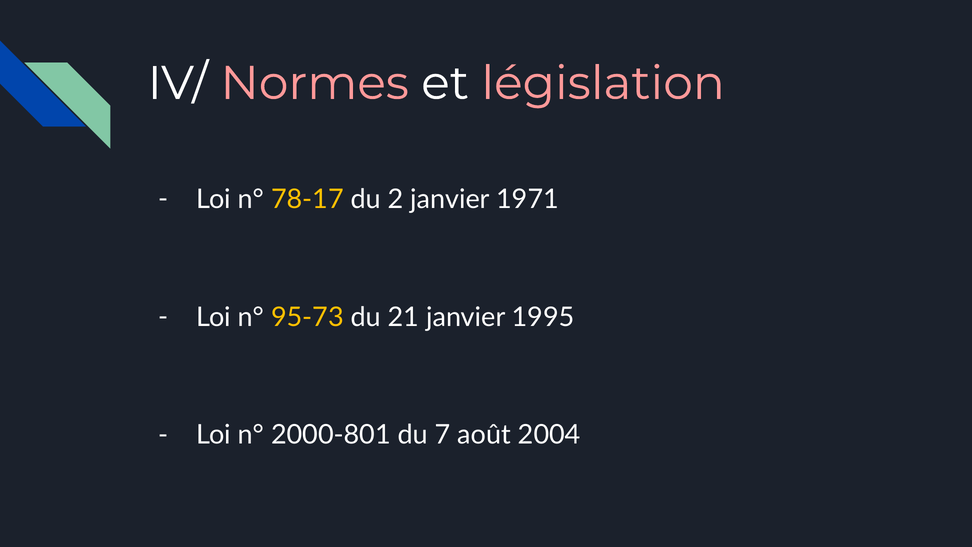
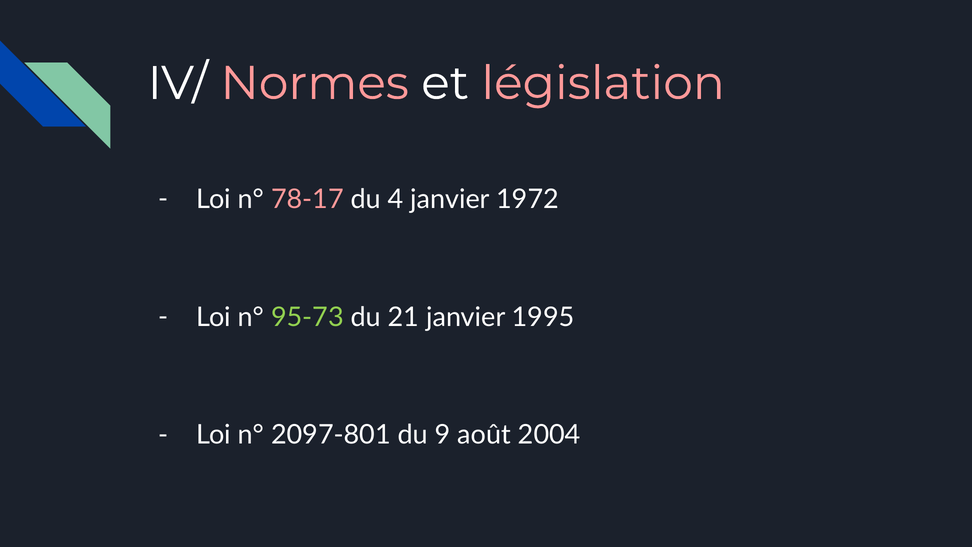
78-17 colour: yellow -> pink
2: 2 -> 4
1971: 1971 -> 1972
95-73 colour: yellow -> light green
2000-801: 2000-801 -> 2097-801
7: 7 -> 9
